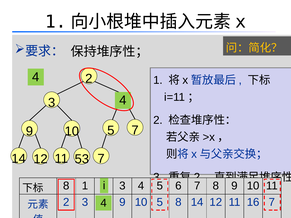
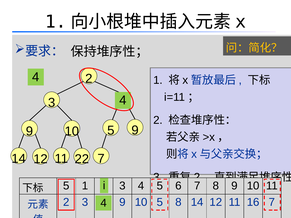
9 7: 7 -> 9
53: 53 -> 22
8 at (66, 186): 8 -> 5
